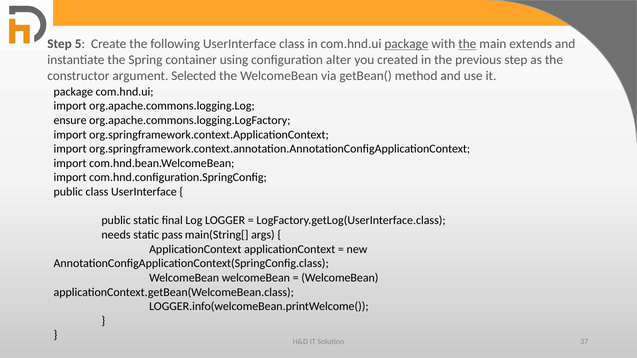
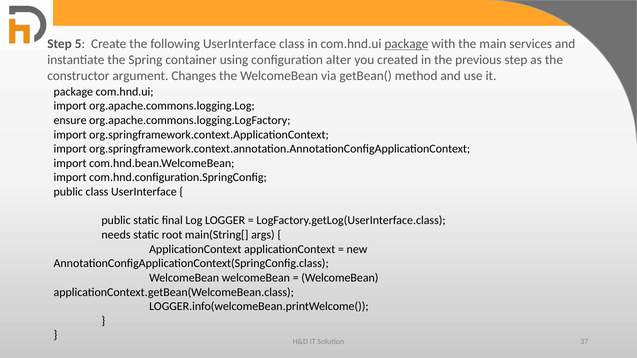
the at (467, 44) underline: present -> none
extends: extends -> services
Selected: Selected -> Changes
pass: pass -> root
